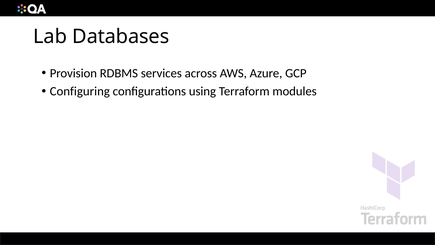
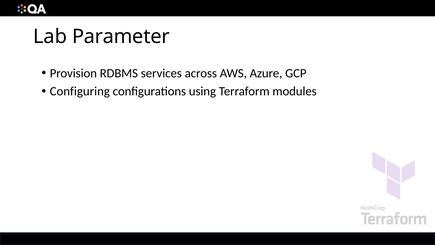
Databases: Databases -> Parameter
